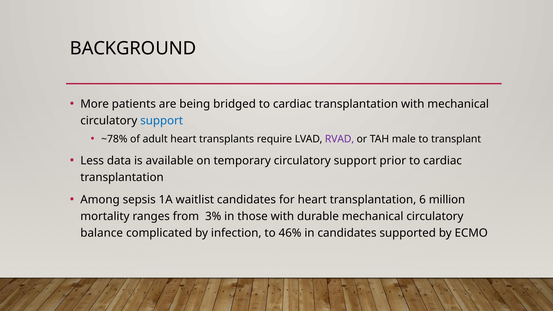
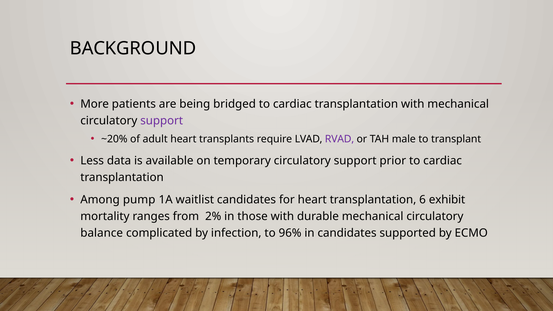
support at (162, 121) colour: blue -> purple
~78%: ~78% -> ~20%
sepsis: sepsis -> pump
million: million -> exhibit
3%: 3% -> 2%
46%: 46% -> 96%
